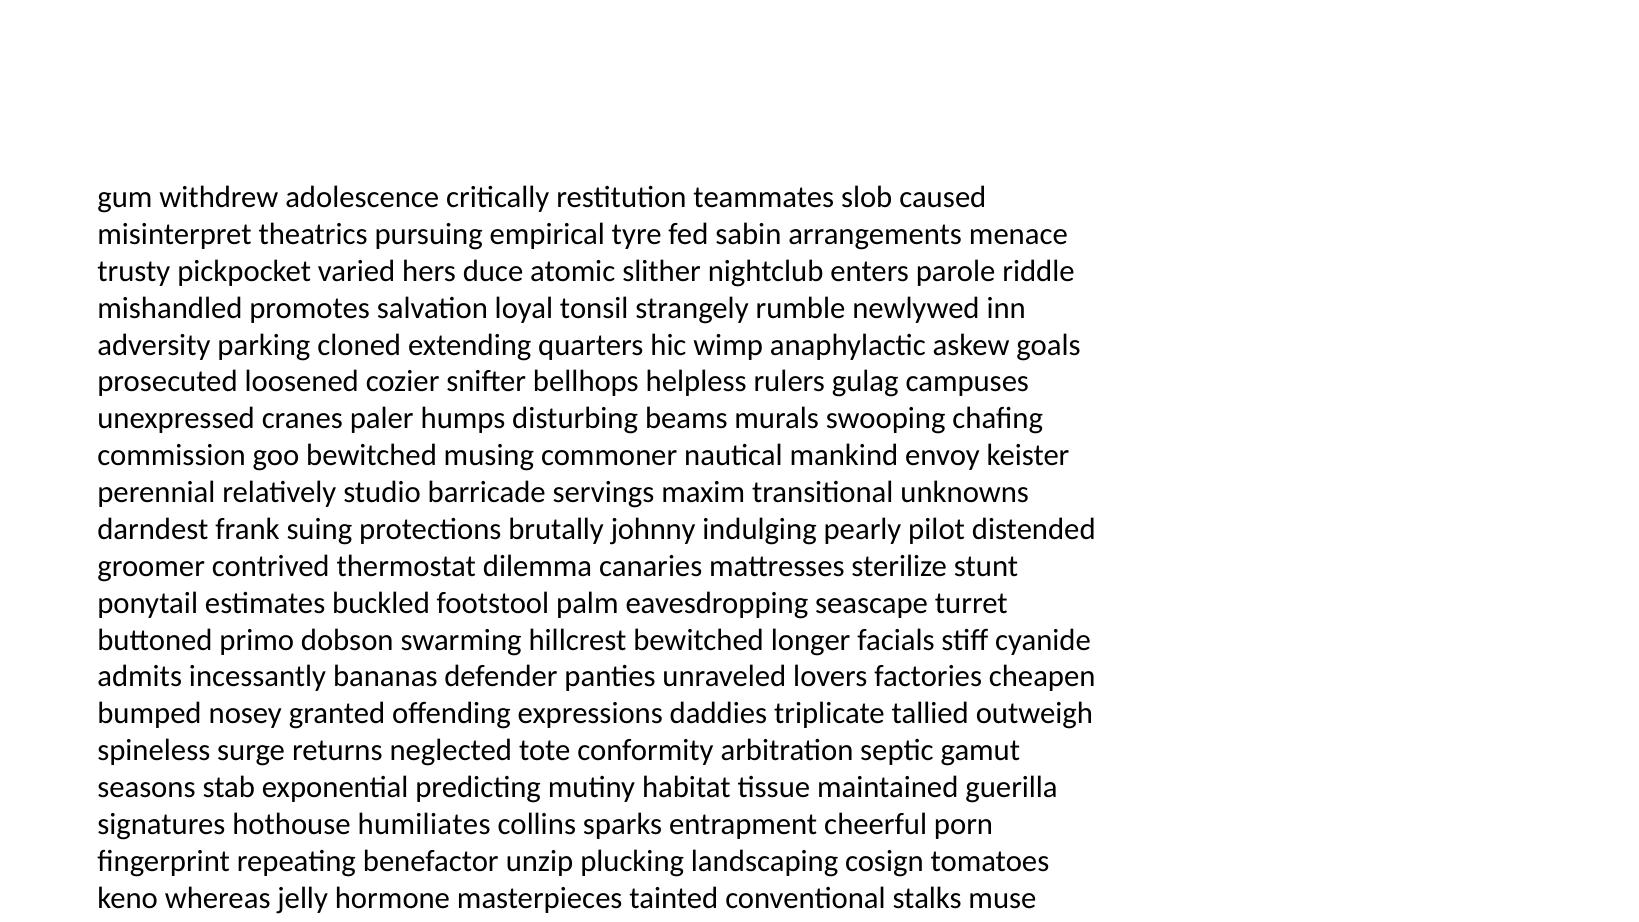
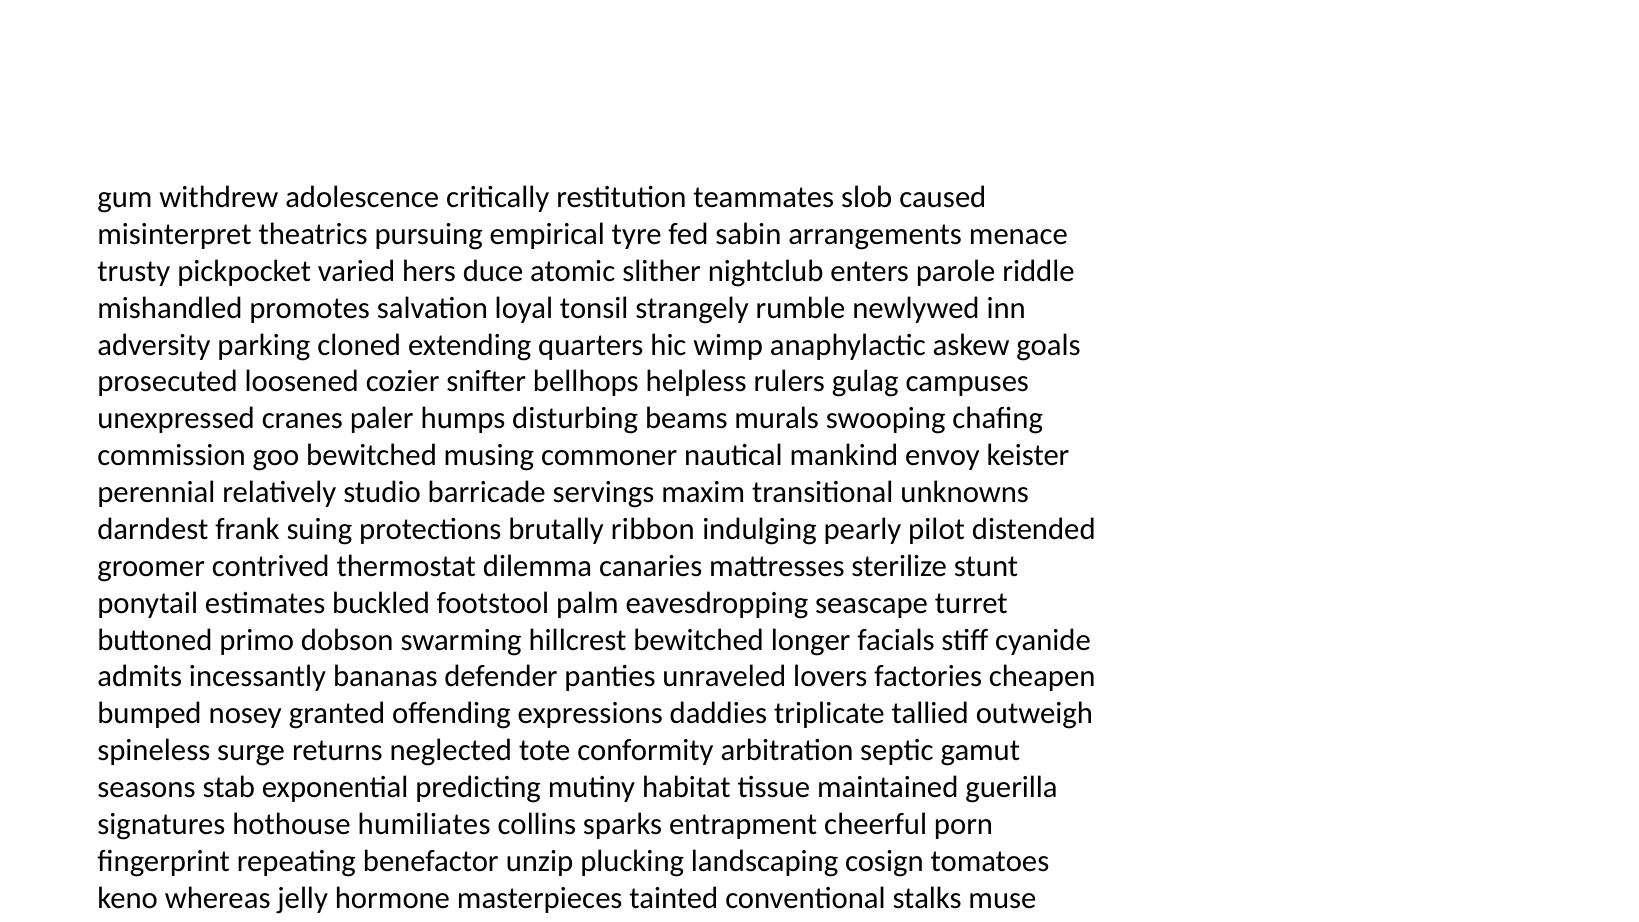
johnny: johnny -> ribbon
